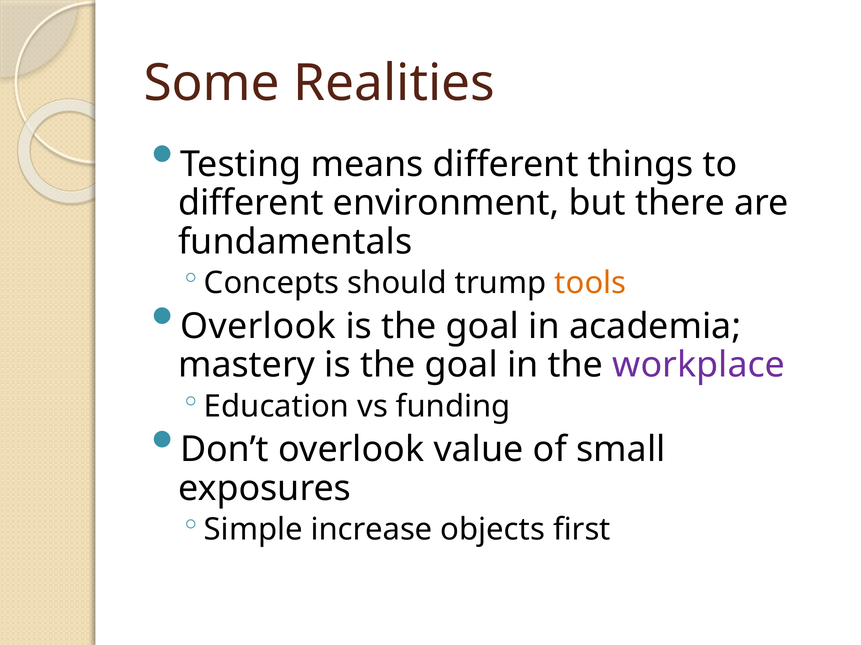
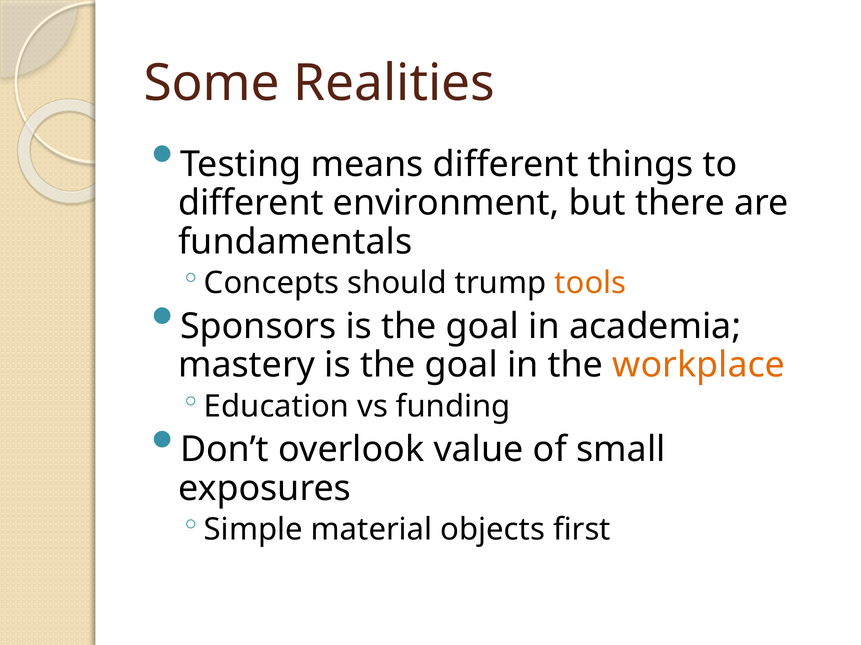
Overlook at (258, 327): Overlook -> Sponsors
workplace colour: purple -> orange
increase: increase -> material
